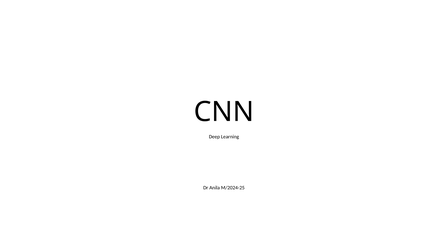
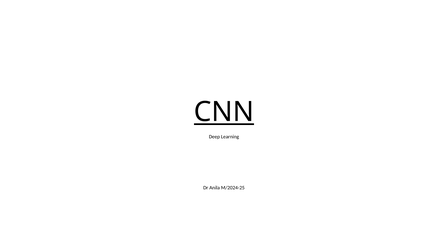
CNN underline: none -> present
